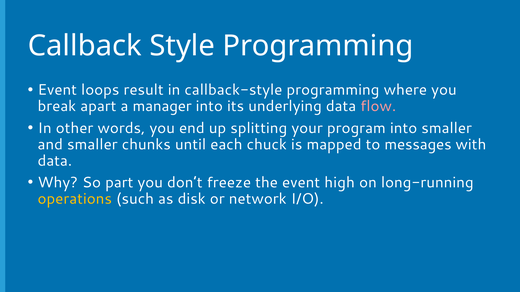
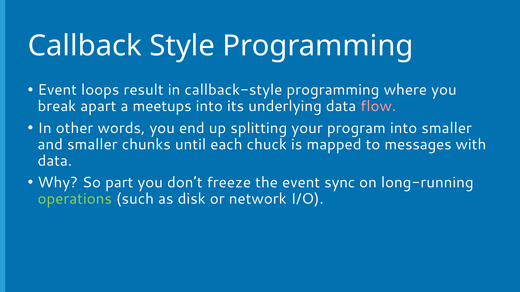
manager: manager -> meetups
high: high -> sync
operations colour: yellow -> light green
